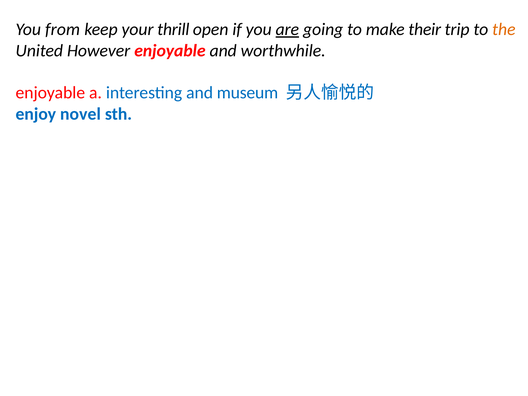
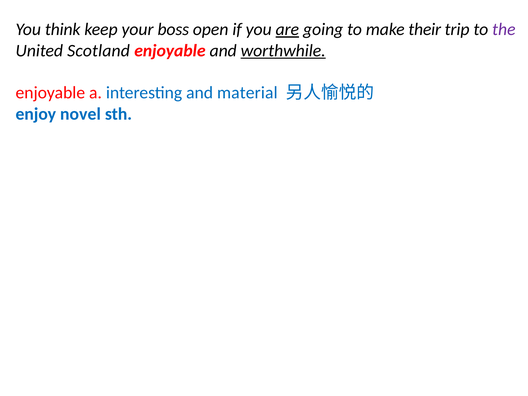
from: from -> think
thrill: thrill -> boss
the colour: orange -> purple
However: However -> Scotland
worthwhile underline: none -> present
museum: museum -> material
